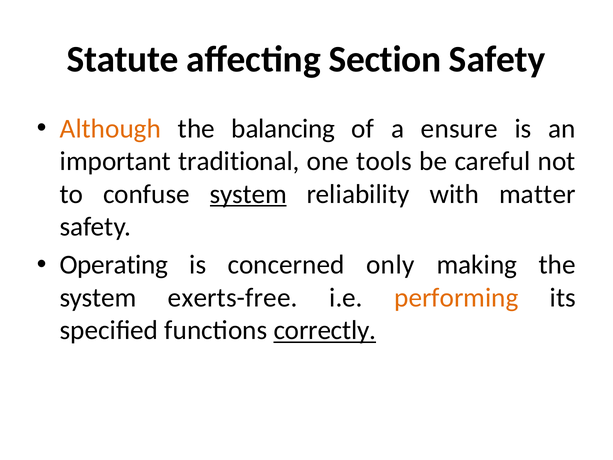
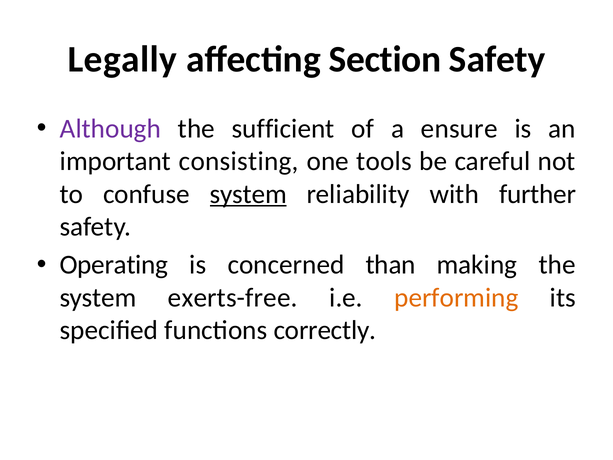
Statute: Statute -> Legally
Although colour: orange -> purple
balancing: balancing -> sufficient
traditional: traditional -> consisting
matter: matter -> further
only: only -> than
correctly underline: present -> none
